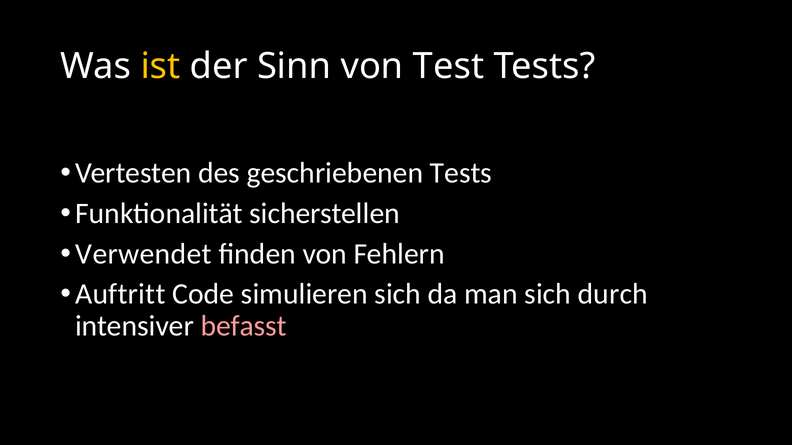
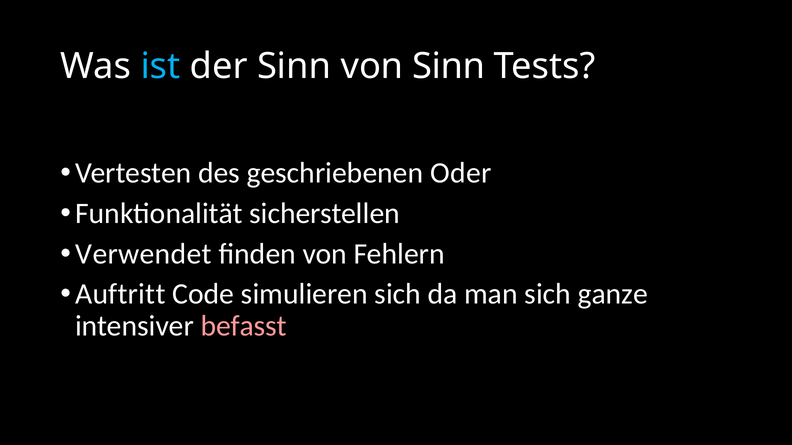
ist colour: yellow -> light blue
von Test: Test -> Sinn
geschriebenen Tests: Tests -> Oder
durch: durch -> ganze
